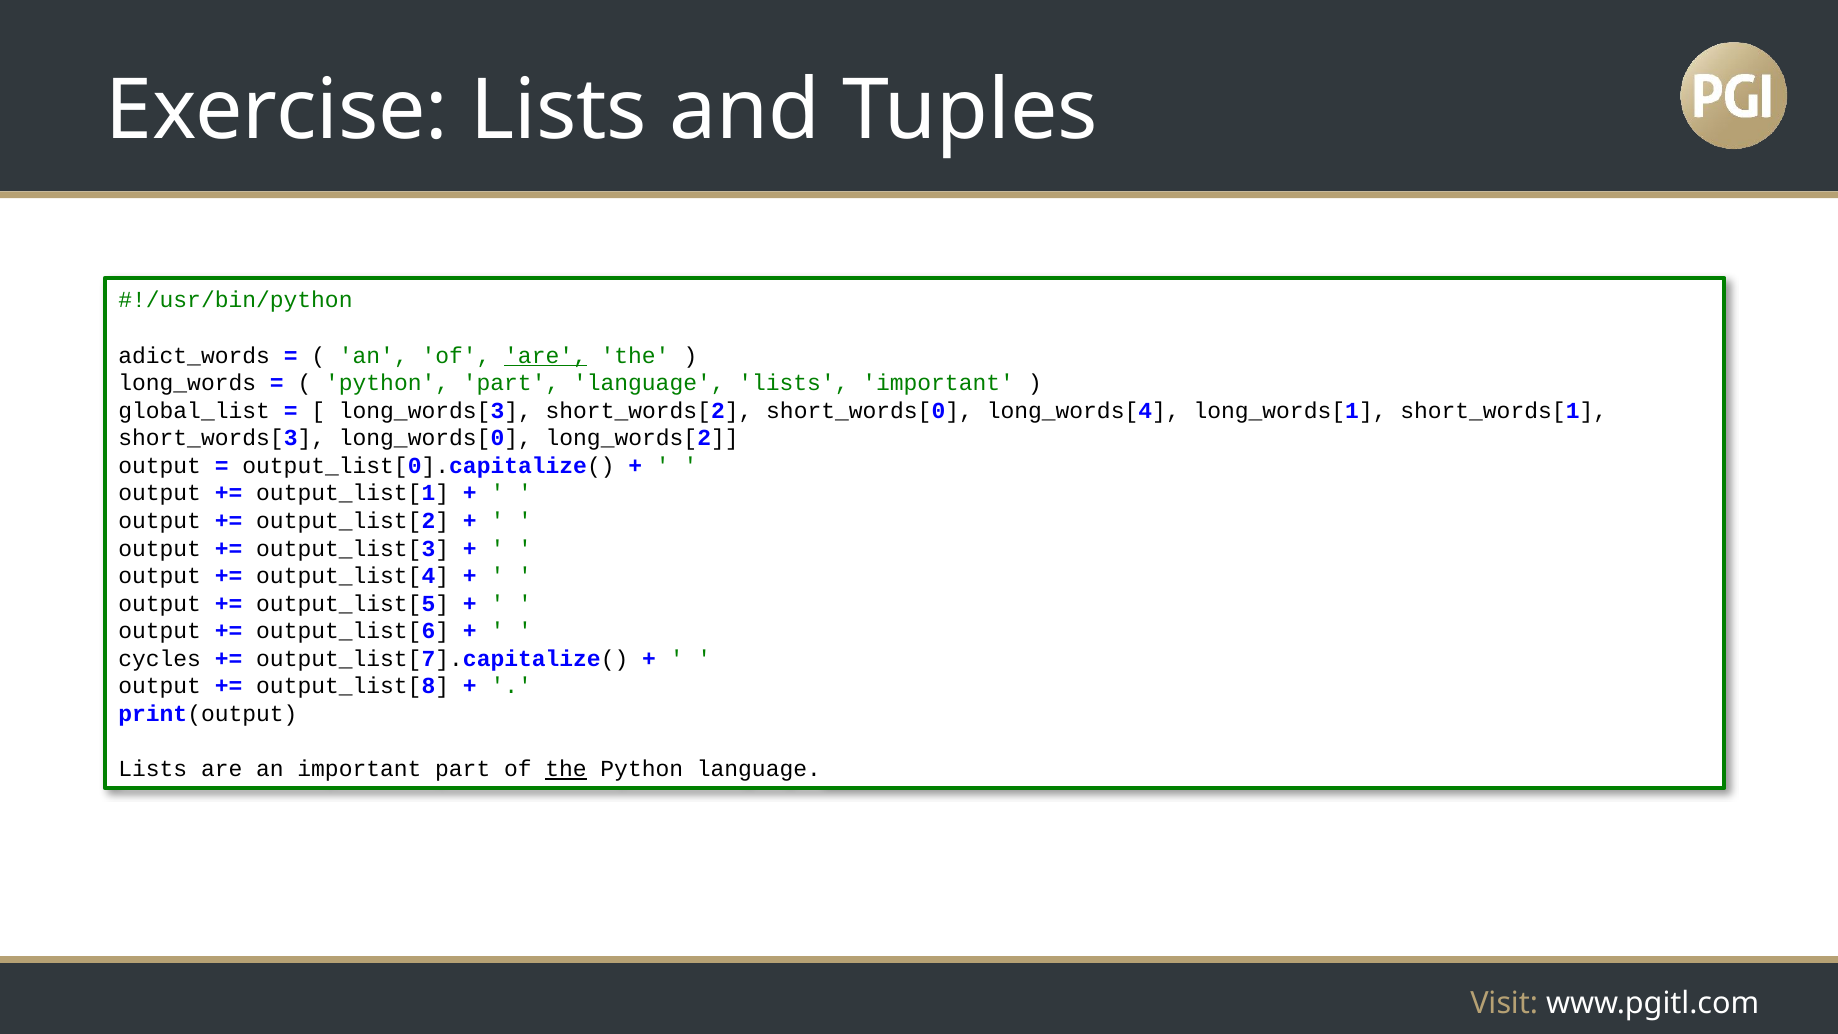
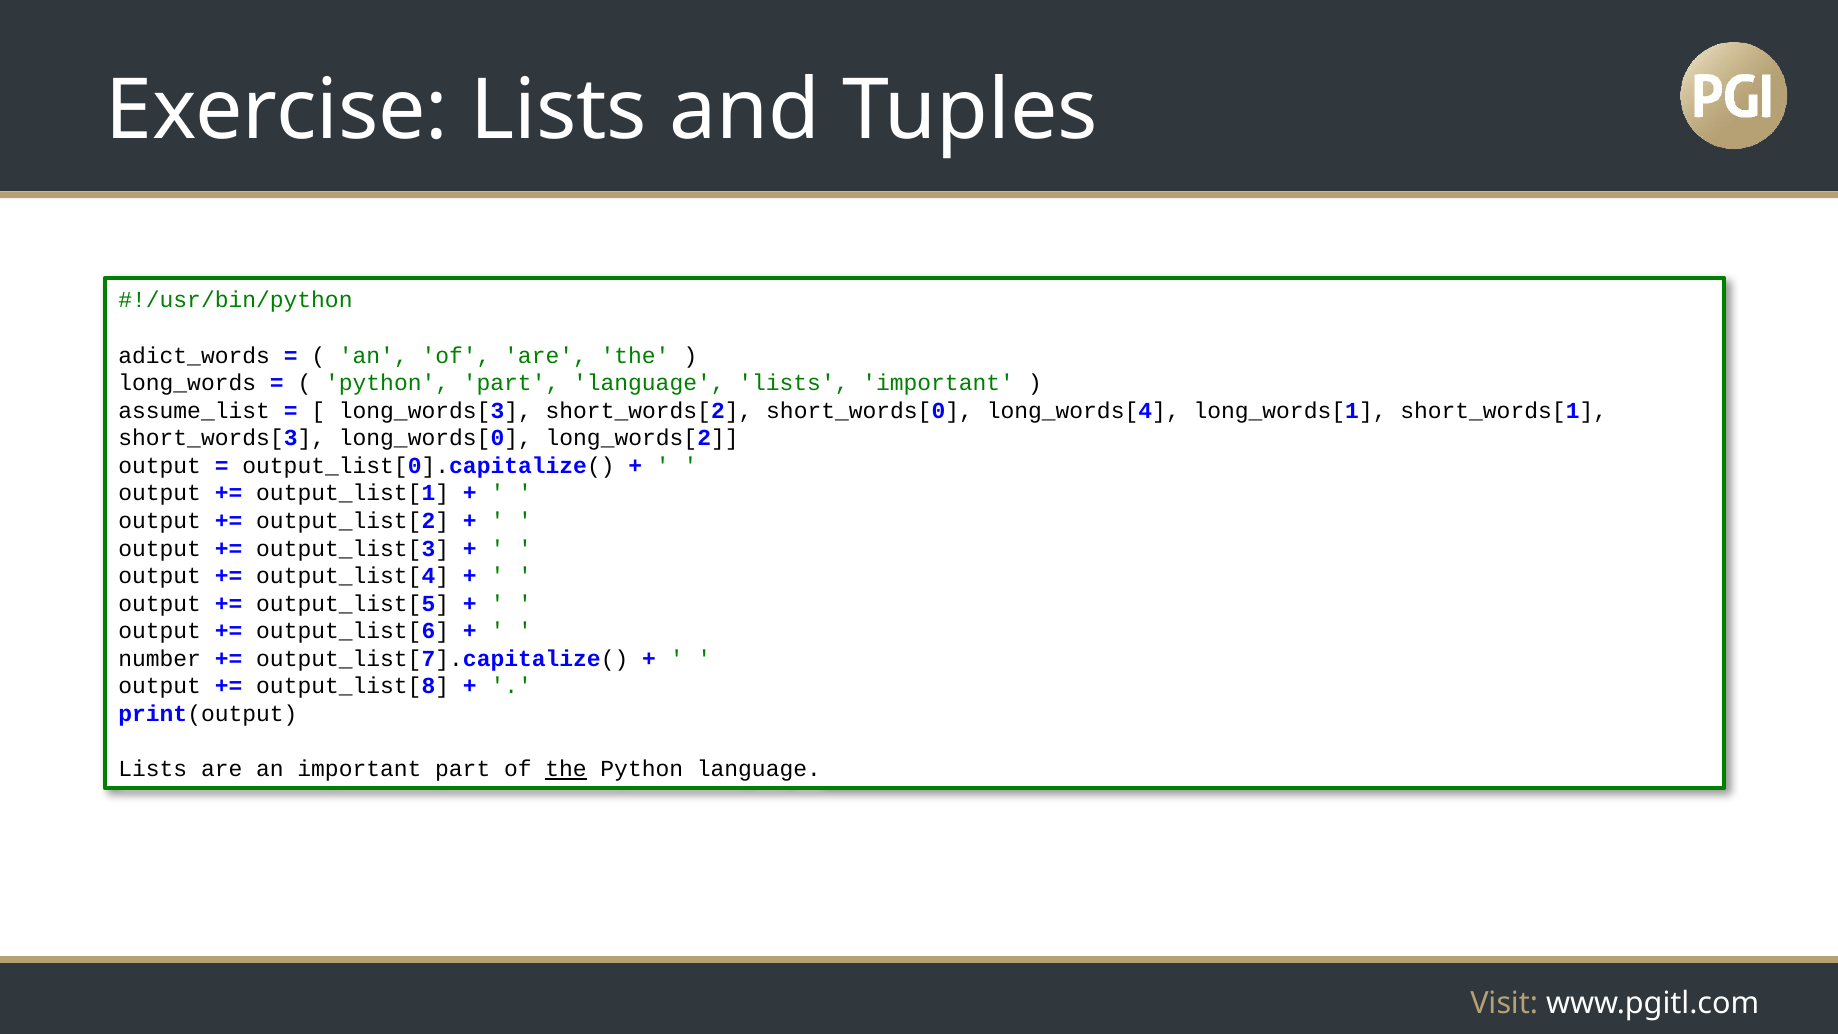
are at (546, 355) underline: present -> none
global_list: global_list -> assume_list
cycles: cycles -> number
